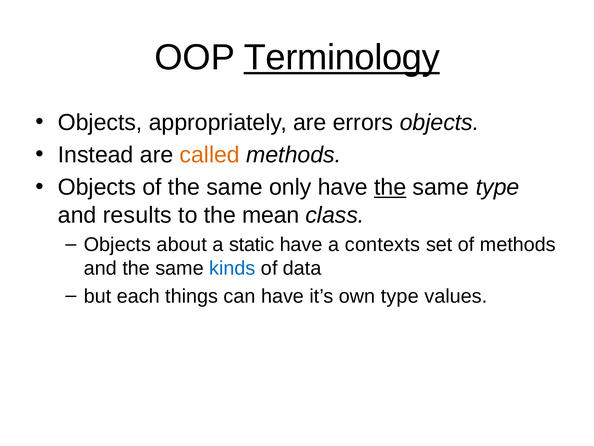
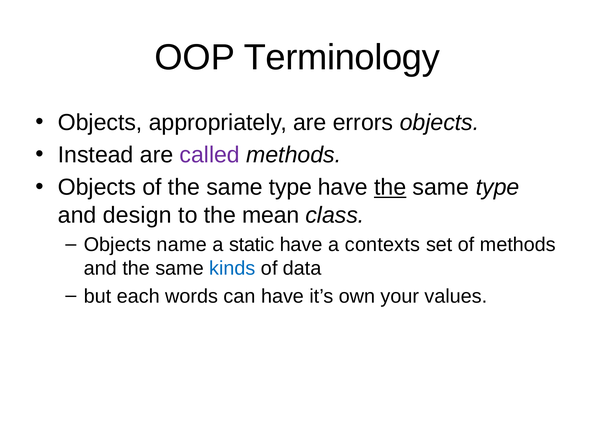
Terminology underline: present -> none
called colour: orange -> purple
of the same only: only -> type
results: results -> design
about: about -> name
things: things -> words
own type: type -> your
